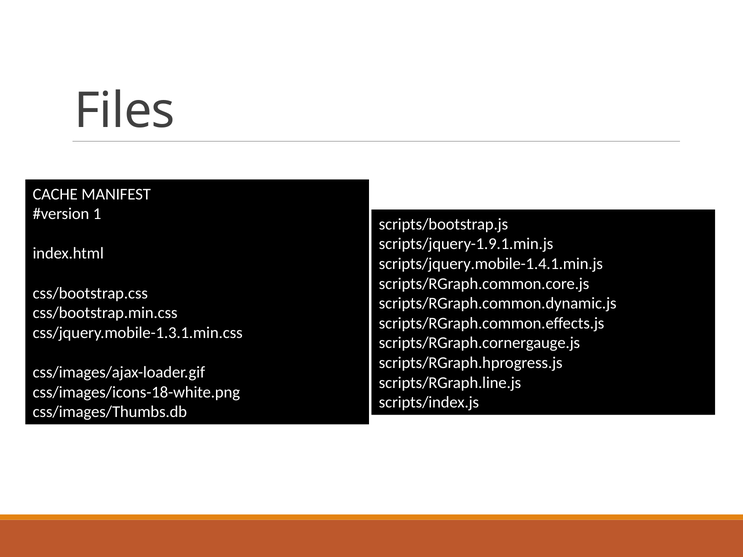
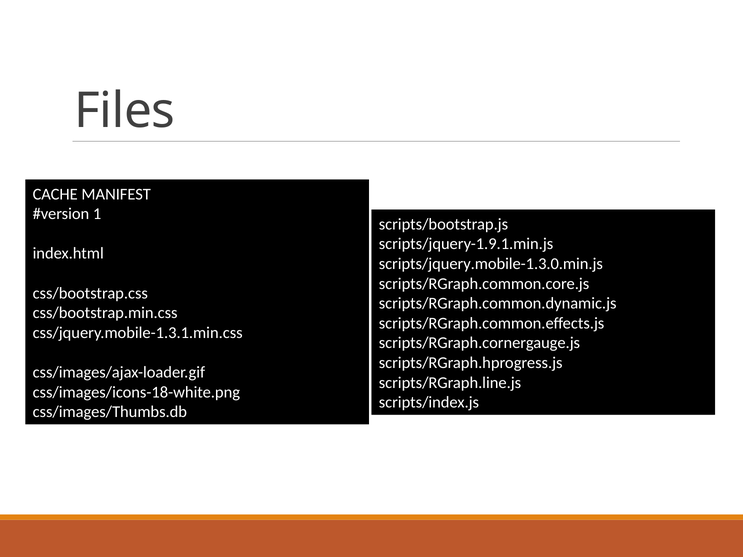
scripts/jquery.mobile-1.4.1.min.js: scripts/jquery.mobile-1.4.1.min.js -> scripts/jquery.mobile-1.3.0.min.js
